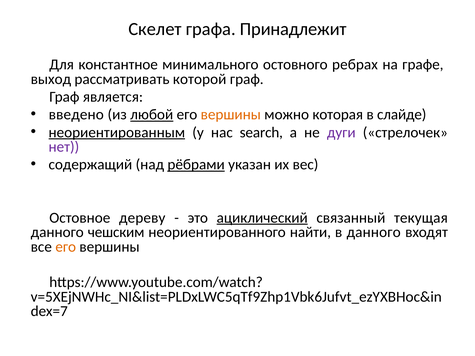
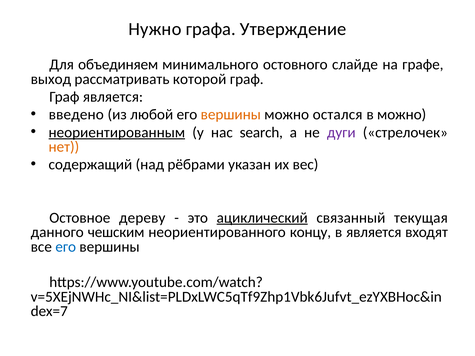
Скелет: Скелет -> Нужно
Принадлежит: Принадлежит -> Утверждение
константное: константное -> объединяем
ребрах: ребрах -> слайде
любой underline: present -> none
которая: которая -> остался
в слайде: слайде -> можно
нет colour: purple -> orange
рёбрами underline: present -> none
найти: найти -> концу
в данного: данного -> является
его at (66, 247) colour: orange -> blue
